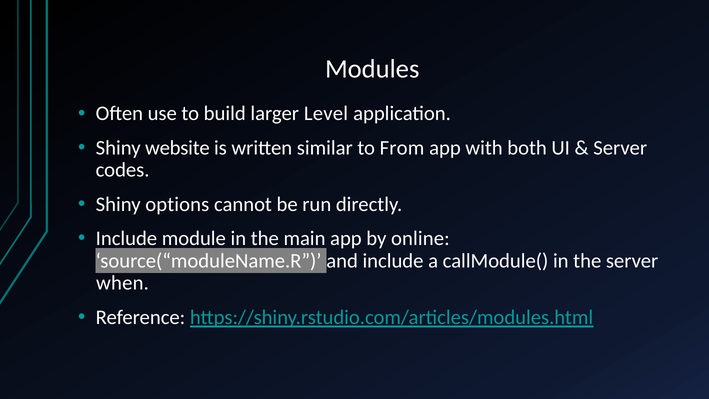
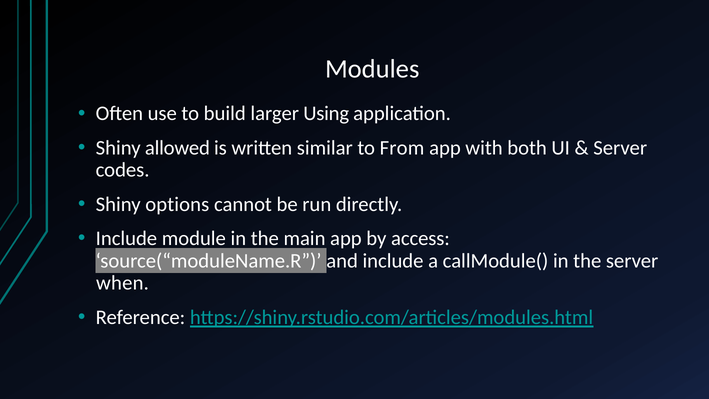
Level: Level -> Using
website: website -> allowed
online: online -> access
